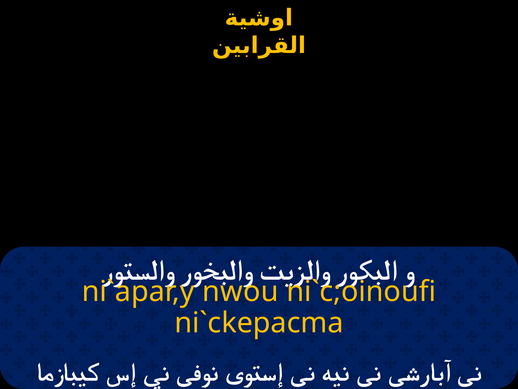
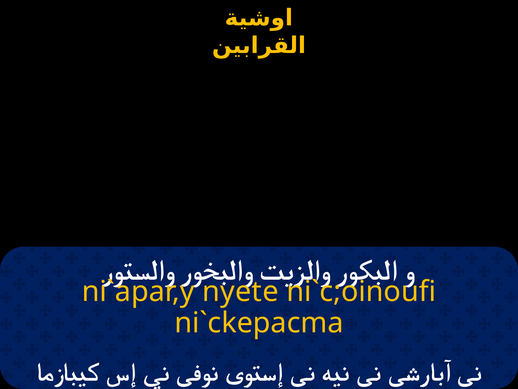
nwou: nwou -> nyete
